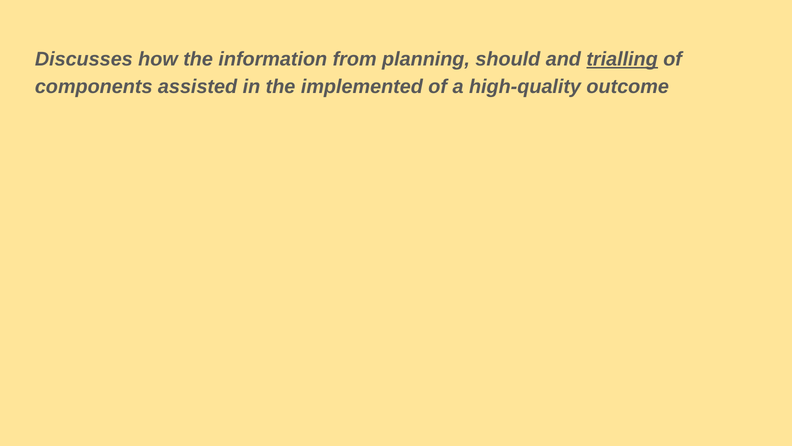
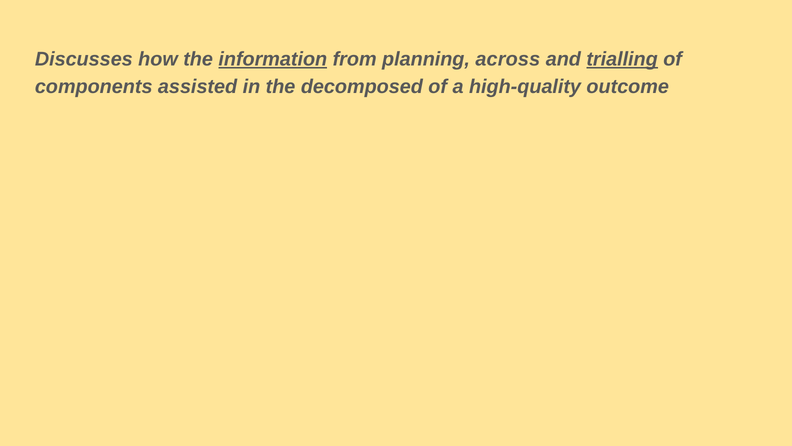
information underline: none -> present
should: should -> across
implemented: implemented -> decomposed
